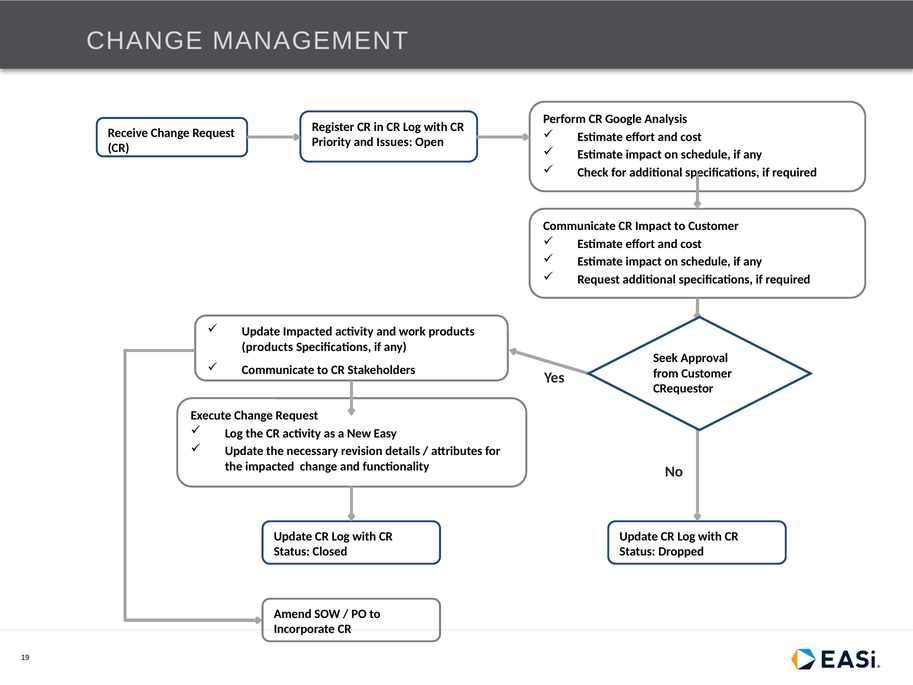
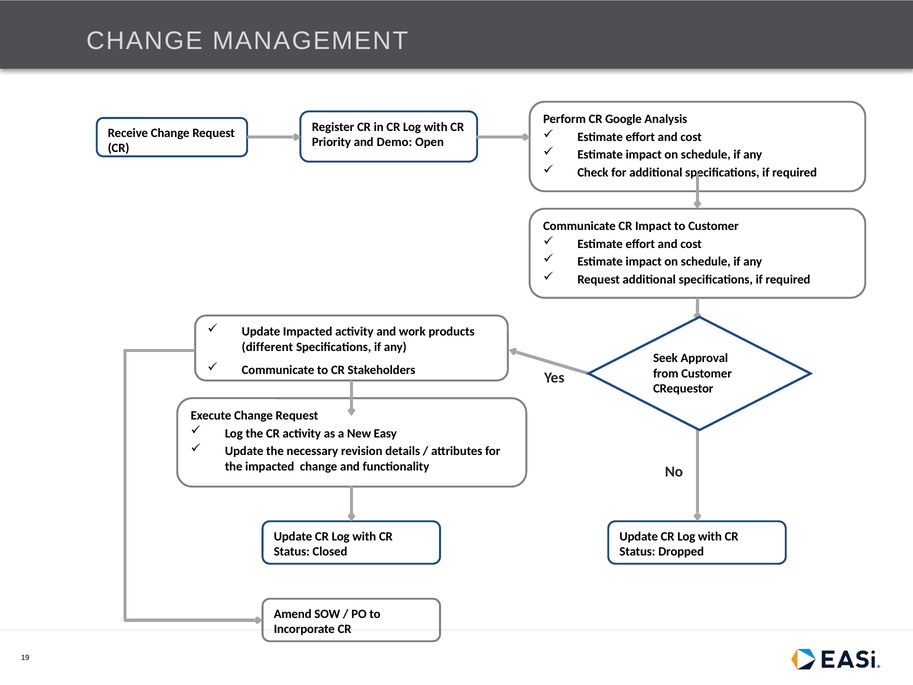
Issues: Issues -> Demo
products at (267, 347): products -> different
